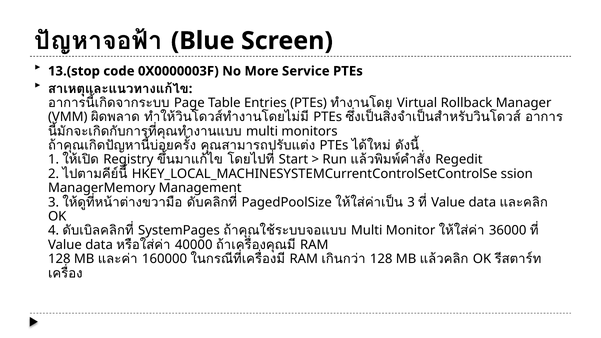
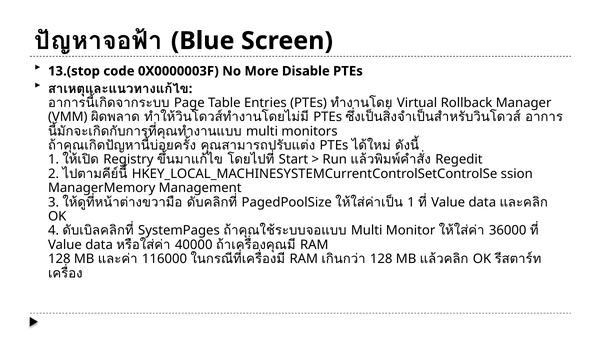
Service: Service -> Disable
3 at (411, 202): 3 -> 1
160000: 160000 -> 116000
